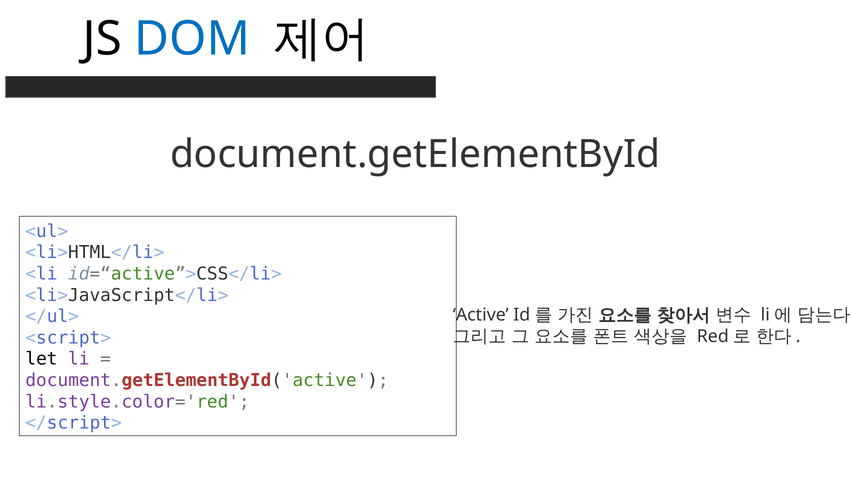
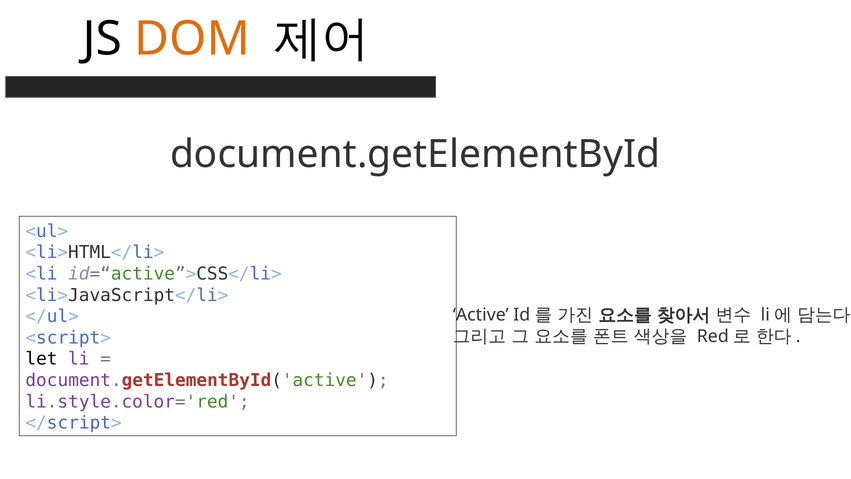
DOM colour: blue -> orange
